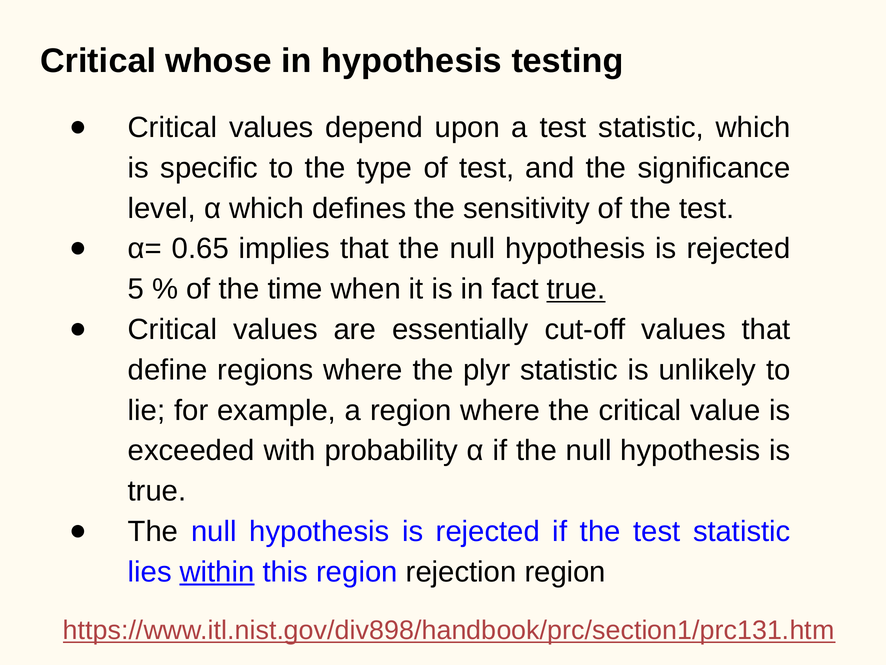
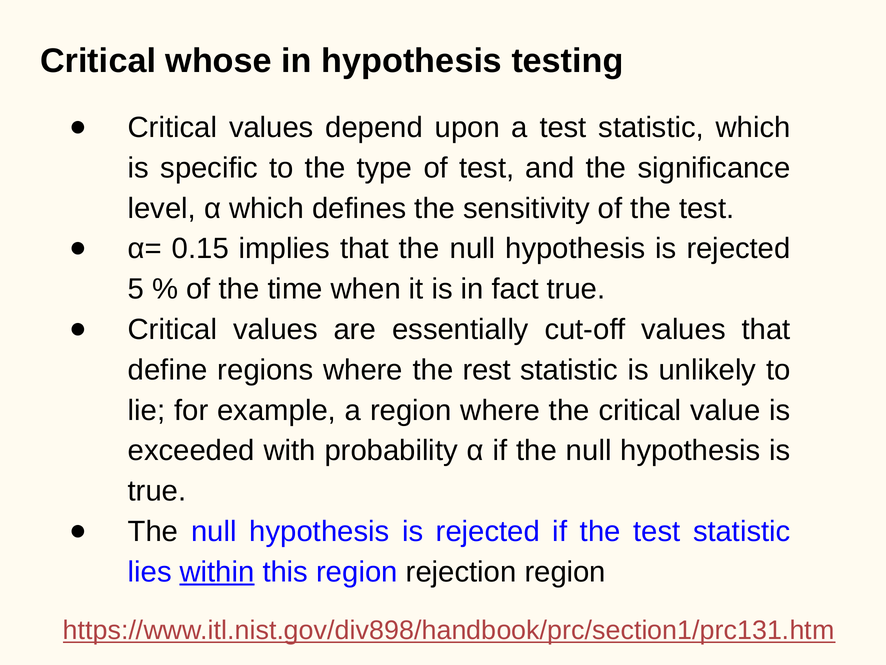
0.65: 0.65 -> 0.15
true at (576, 289) underline: present -> none
plyr: plyr -> rest
